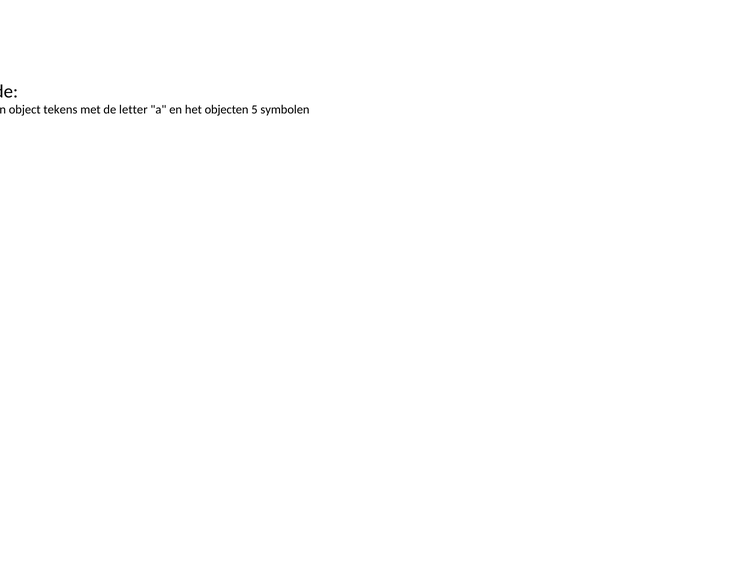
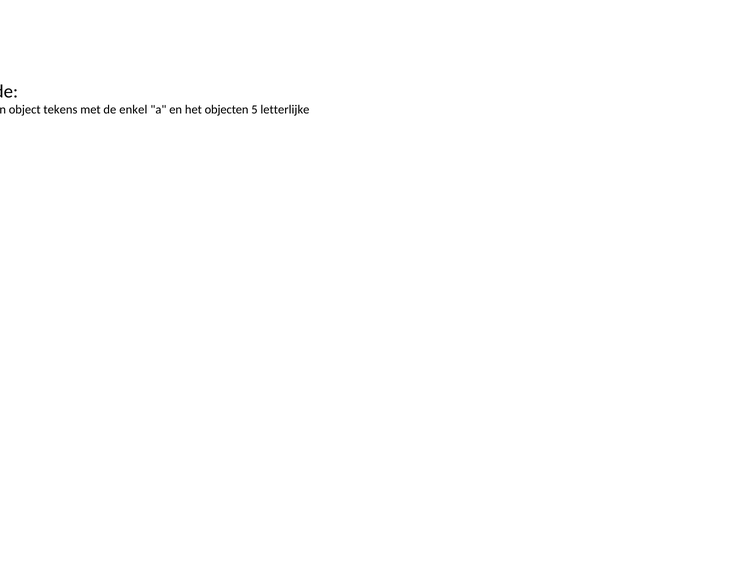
letter: letter -> enkel
symbolen: symbolen -> letterlijke
